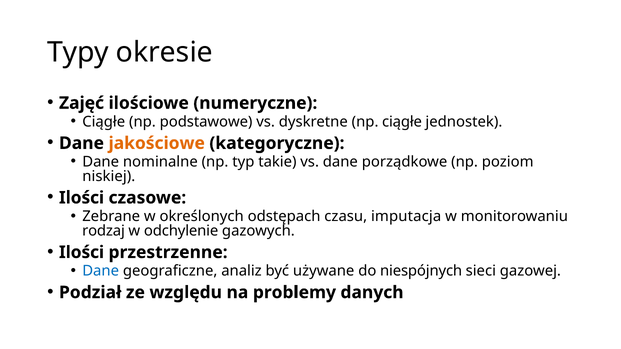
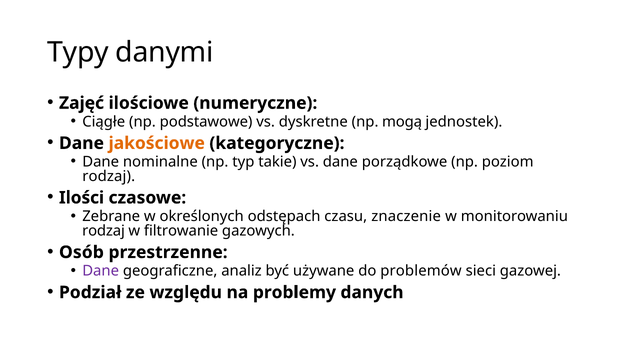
okresie: okresie -> danymi
np ciągłe: ciągłe -> mogą
niskiej at (109, 176): niskiej -> rodzaj
imputacja: imputacja -> znaczenie
odchylenie: odchylenie -> filtrowanie
Ilości at (82, 253): Ilości -> Osób
Dane at (101, 271) colour: blue -> purple
niespójnych: niespójnych -> problemów
